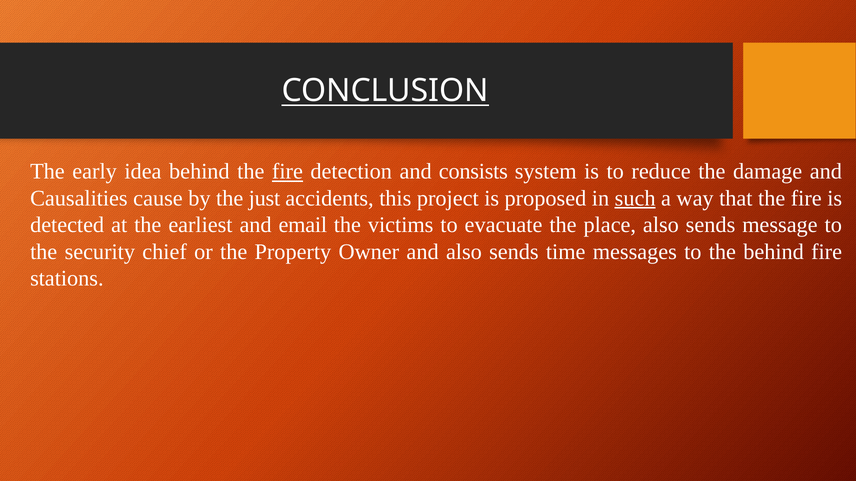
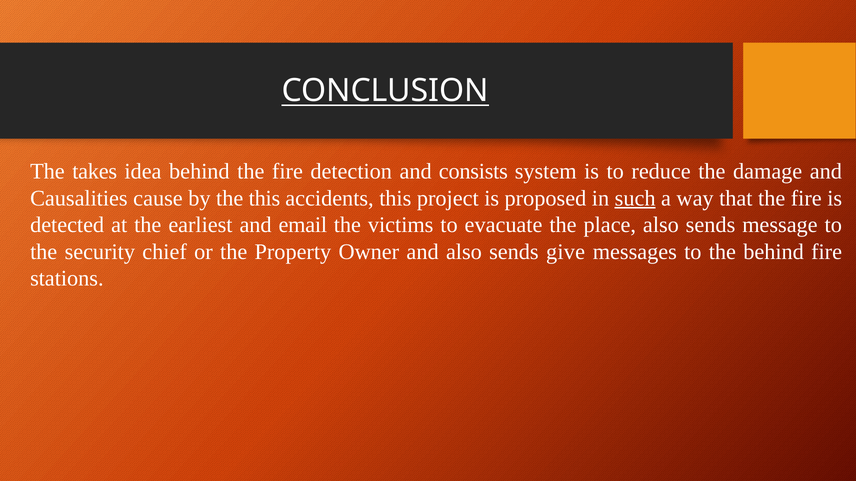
early: early -> takes
fire at (287, 172) underline: present -> none
the just: just -> this
time: time -> give
